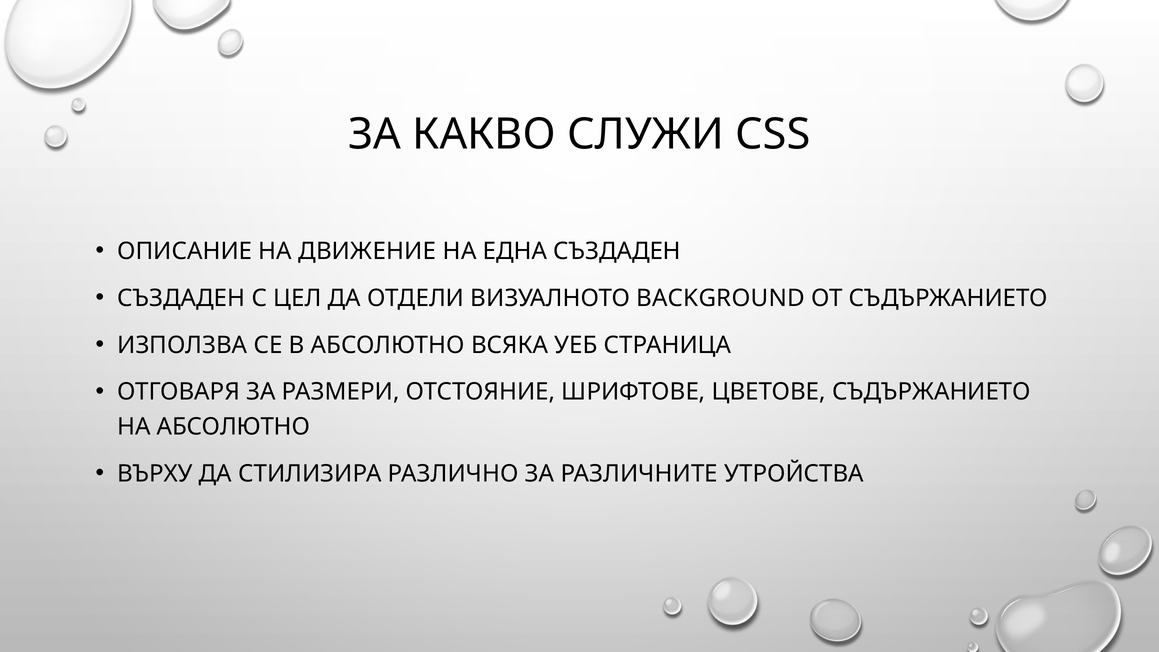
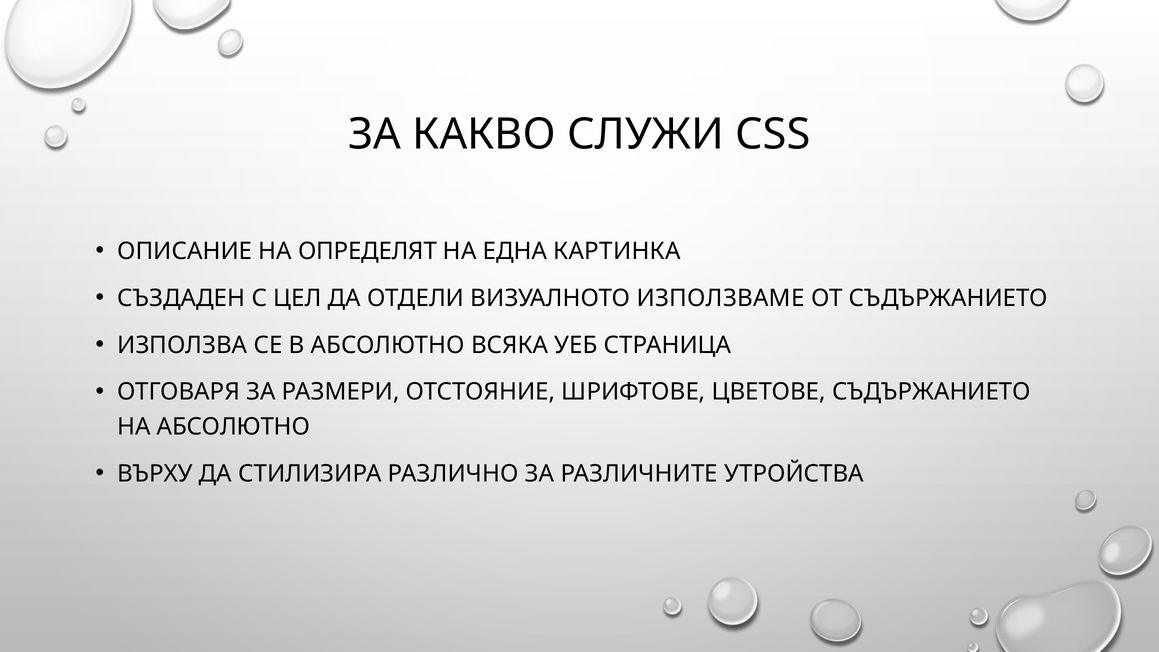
ДВИЖЕНИЕ: ДВИЖЕНИЕ -> ОПРЕДЕЛЯТ
ЕДНА СЪЗДАДЕН: СЪЗДАДЕН -> КАРТИНКА
BACKGROUND: BACKGROUND -> ИЗПОЛЗВАМЕ
